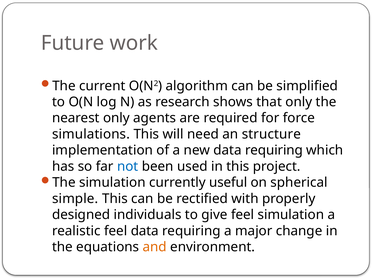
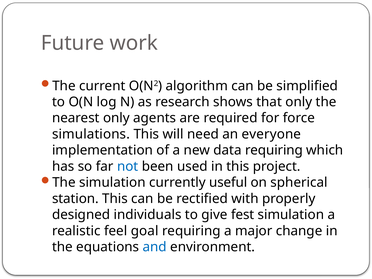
structure: structure -> everyone
simple: simple -> station
give feel: feel -> fest
feel data: data -> goal
and colour: orange -> blue
